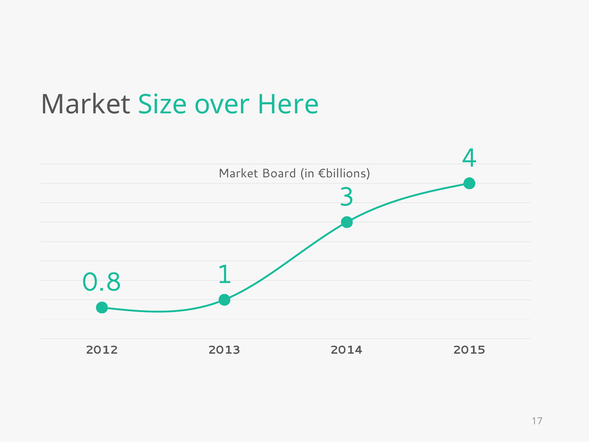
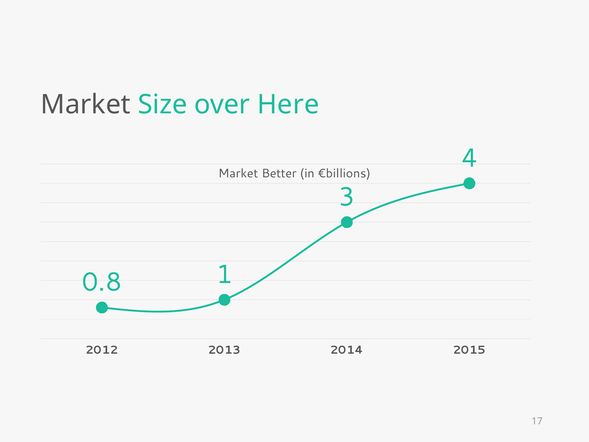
Board: Board -> Better
